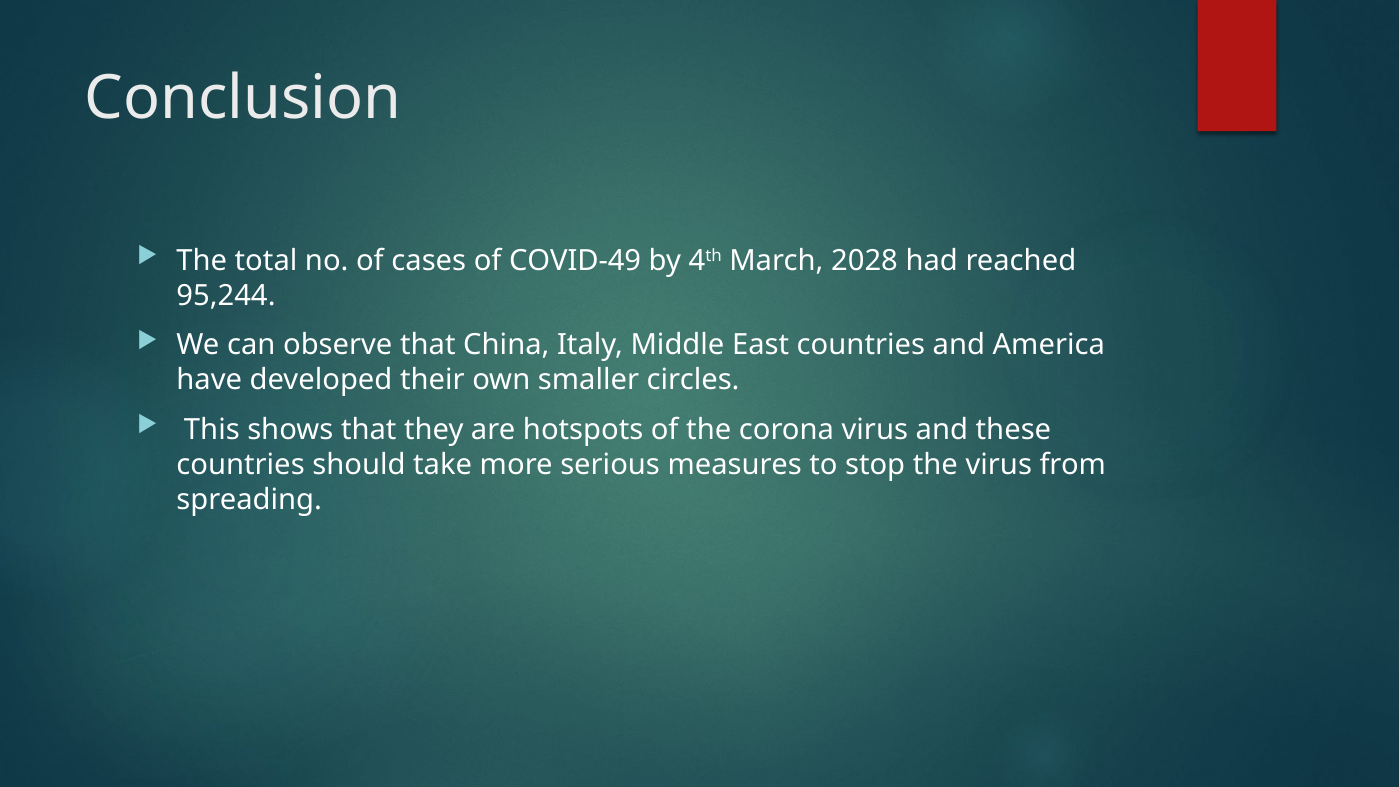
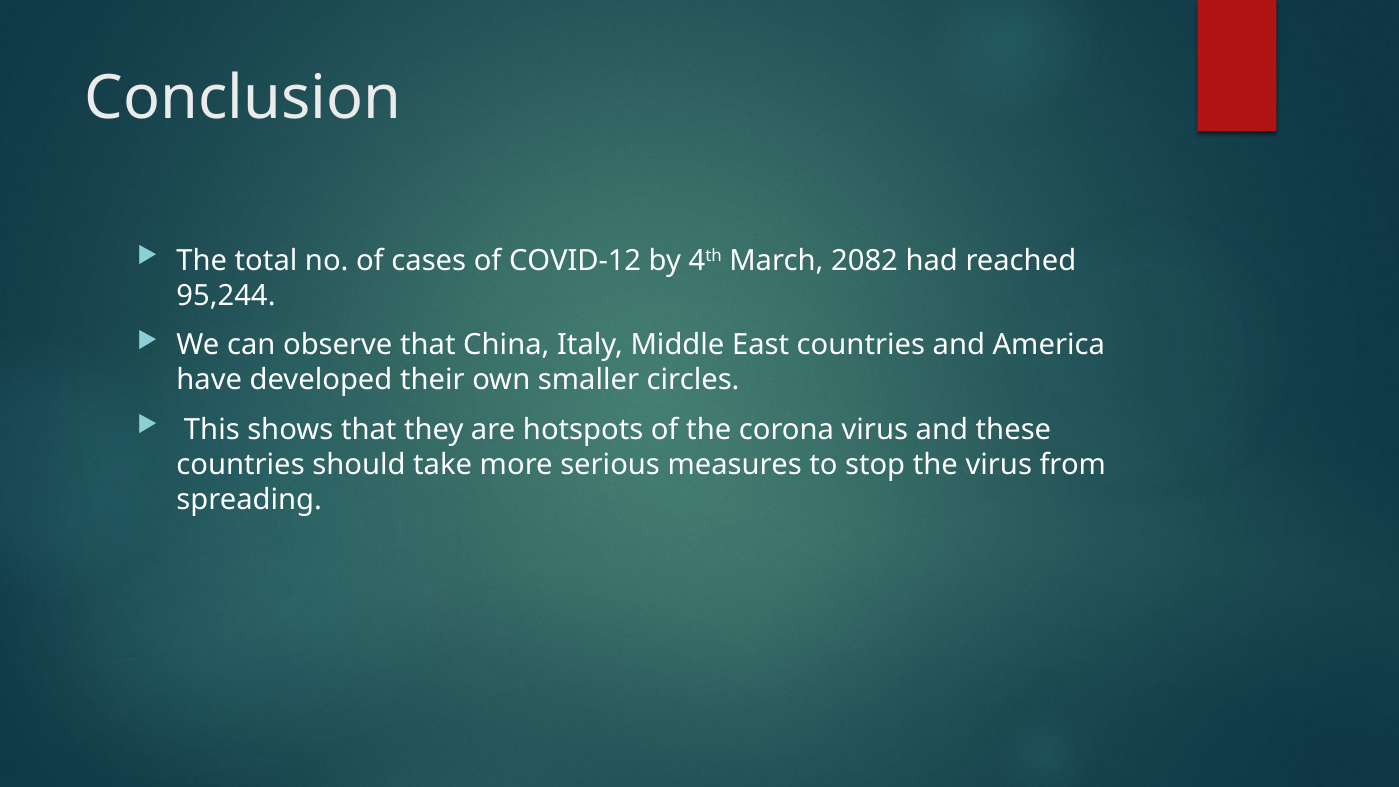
COVID-49: COVID-49 -> COVID-12
2028: 2028 -> 2082
